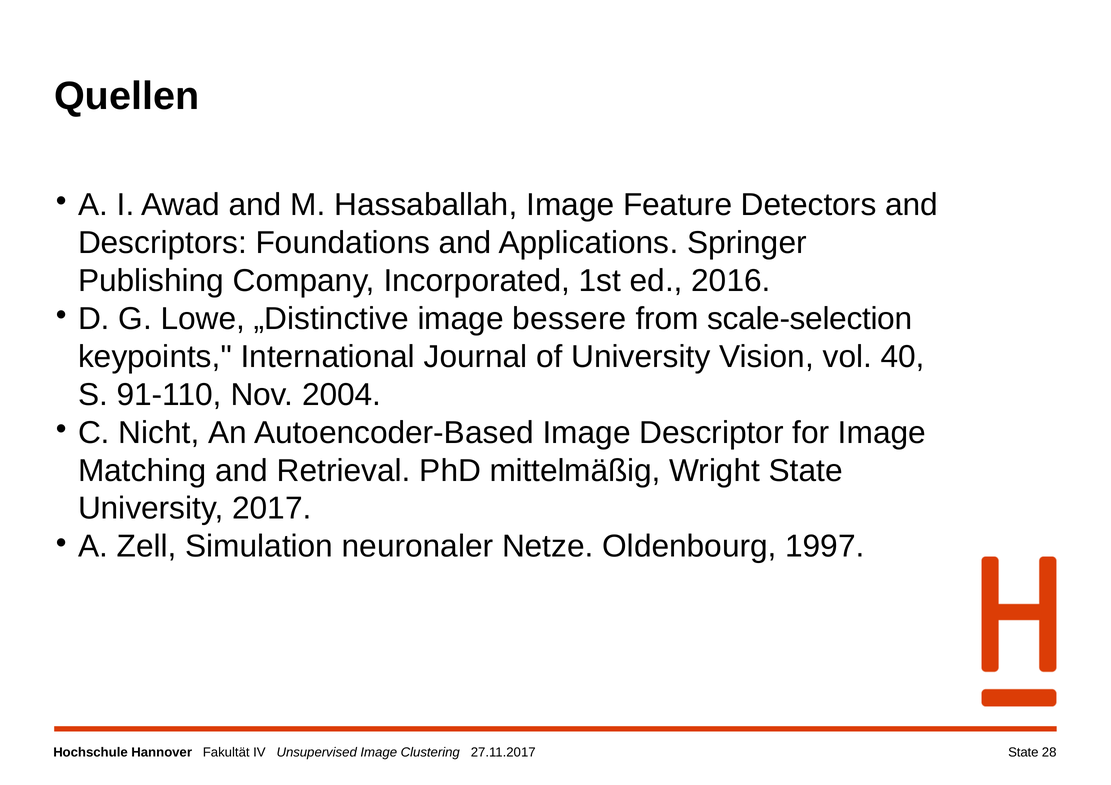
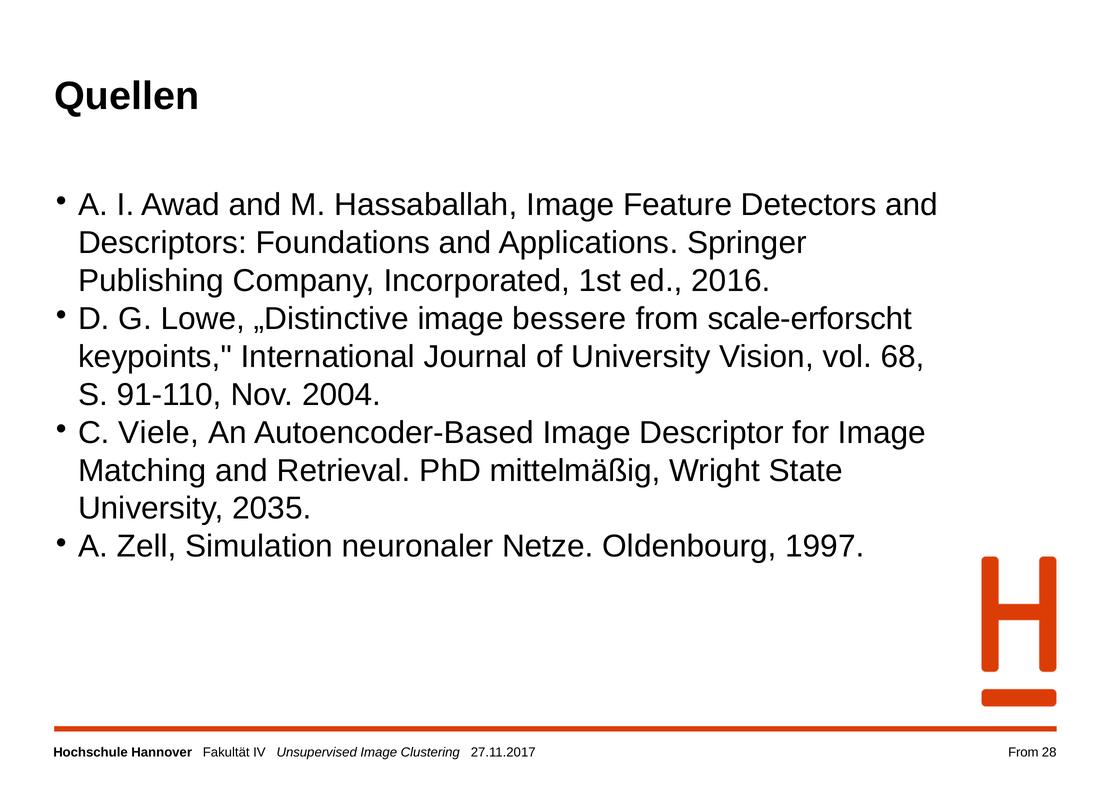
scale-selection: scale-selection -> scale-erforscht
40: 40 -> 68
Nicht: Nicht -> Viele
2017: 2017 -> 2035
State at (1023, 753): State -> From
